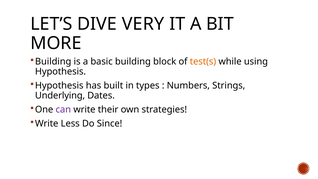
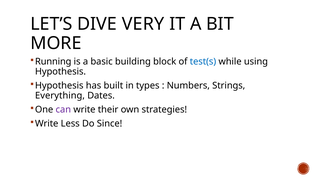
Building at (53, 61): Building -> Running
test(s colour: orange -> blue
Underlying: Underlying -> Everything
